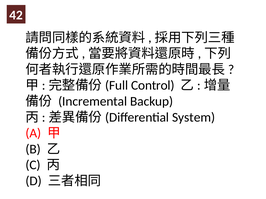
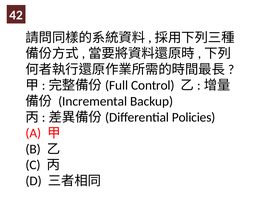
System: System -> Policies
